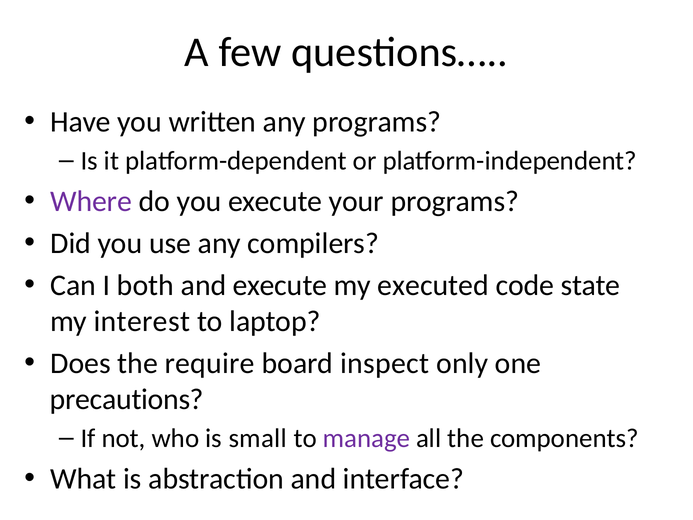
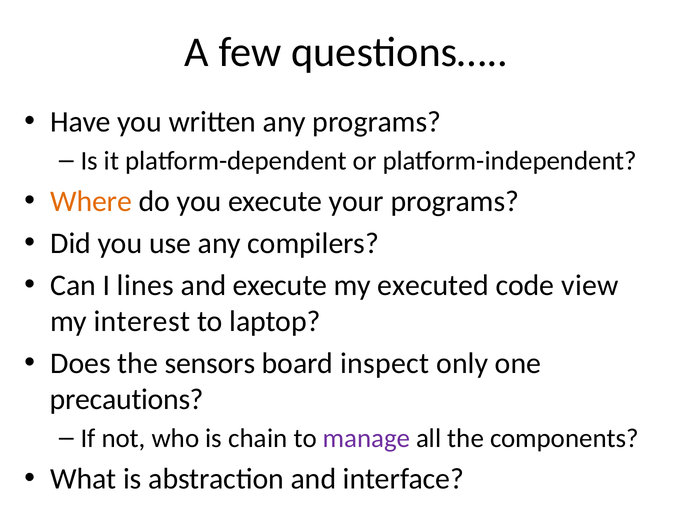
Where colour: purple -> orange
both: both -> lines
state: state -> view
require: require -> sensors
small: small -> chain
